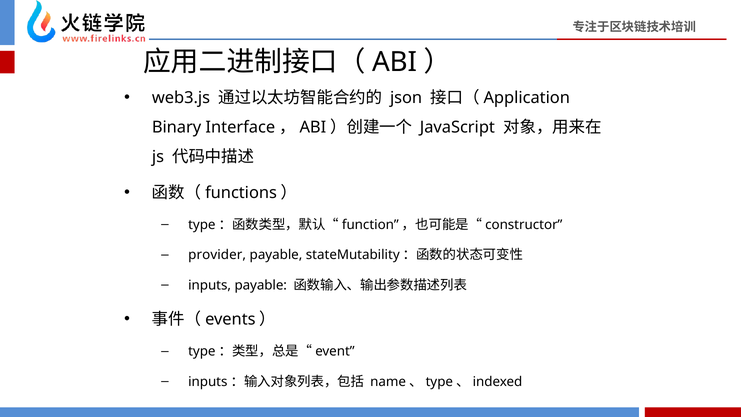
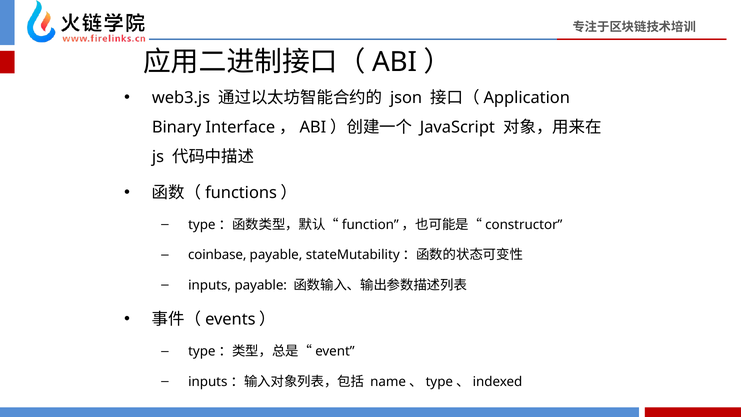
provider: provider -> coinbase
